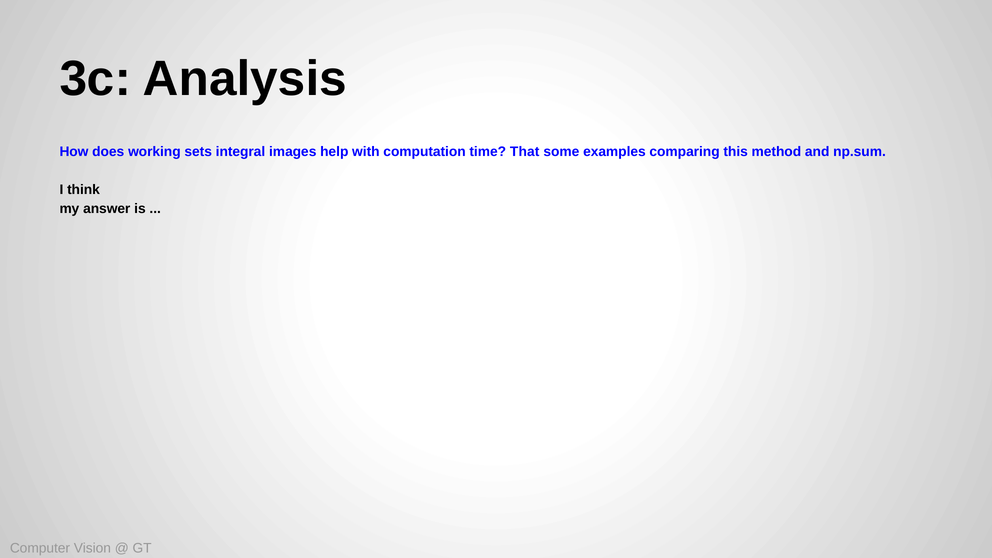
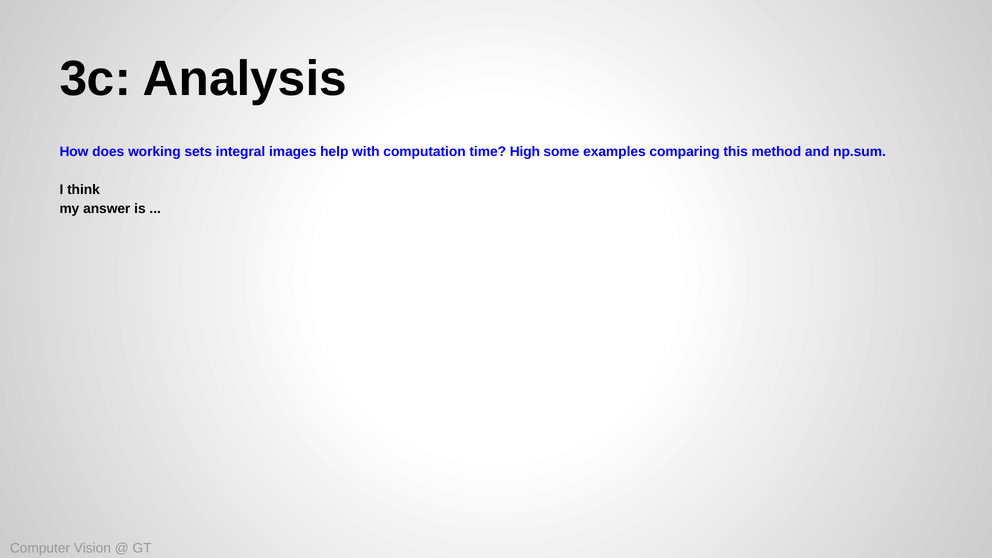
That: That -> High
